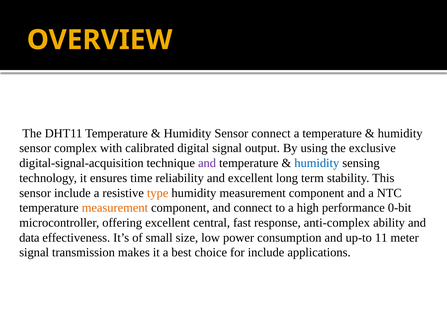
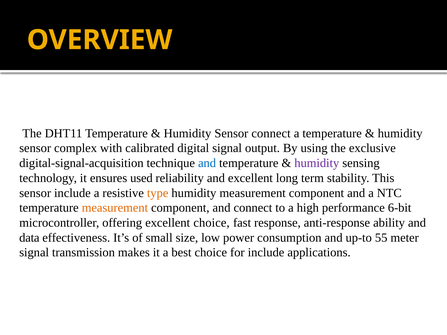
and at (207, 163) colour: purple -> blue
humidity at (317, 163) colour: blue -> purple
time: time -> used
0-bit: 0-bit -> 6-bit
excellent central: central -> choice
anti-complex: anti-complex -> anti-response
11: 11 -> 55
